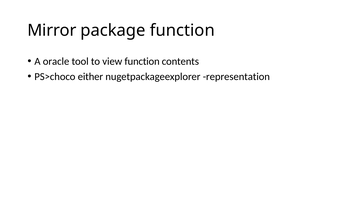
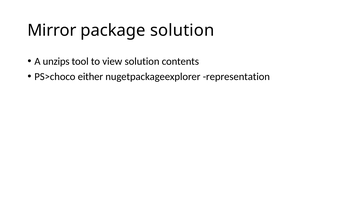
package function: function -> solution
oracle: oracle -> unzips
view function: function -> solution
